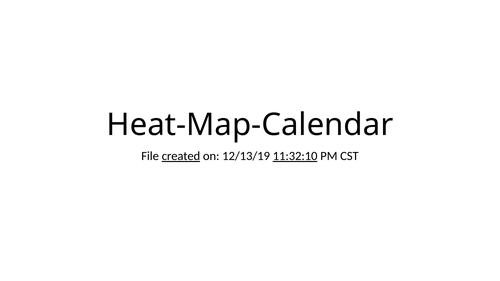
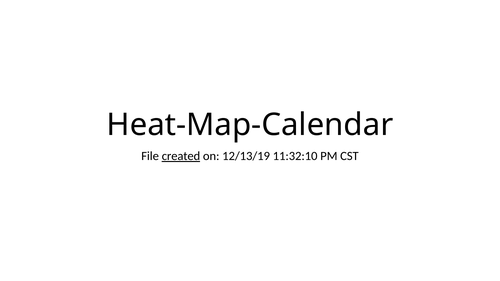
11:32:10 underline: present -> none
